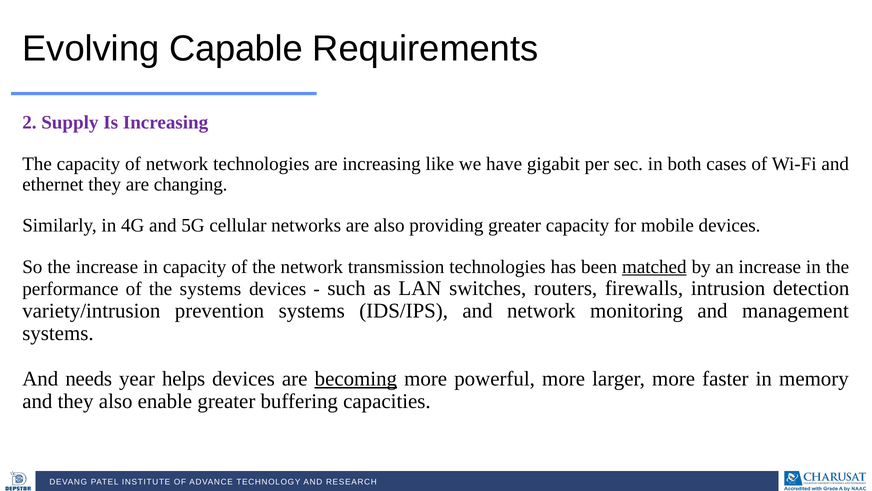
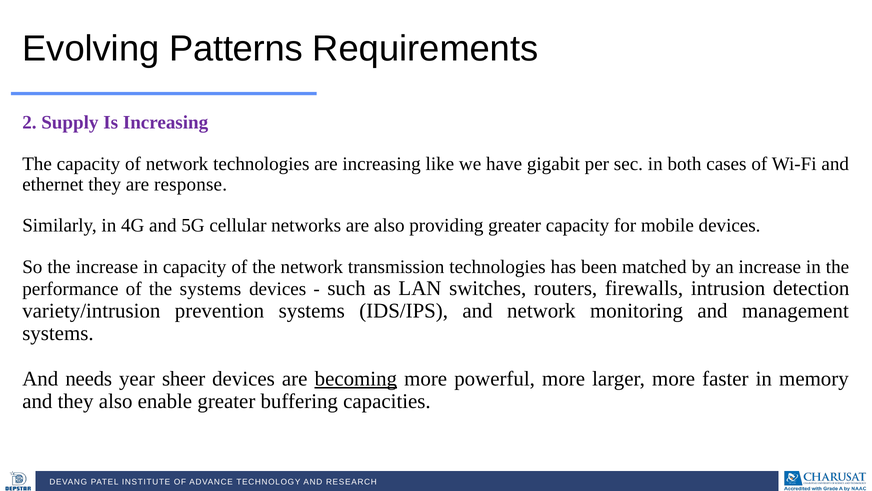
Capable: Capable -> Patterns
changing: changing -> response
matched underline: present -> none
helps: helps -> sheer
